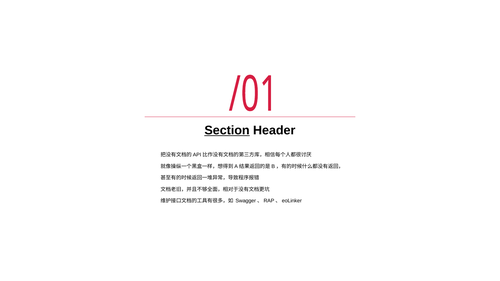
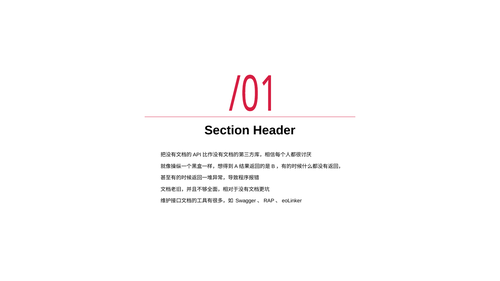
Section underline: present -> none
